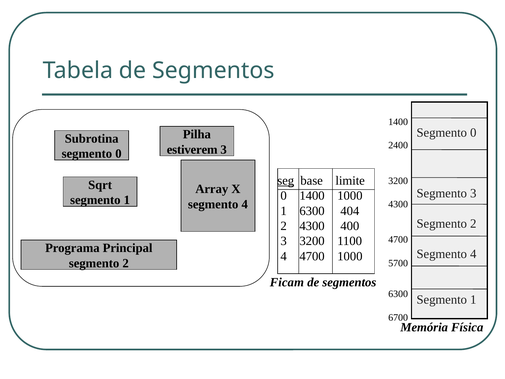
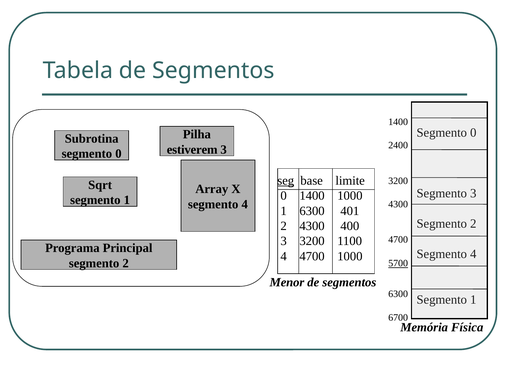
404: 404 -> 401
5700 underline: none -> present
Ficam: Ficam -> Menor
